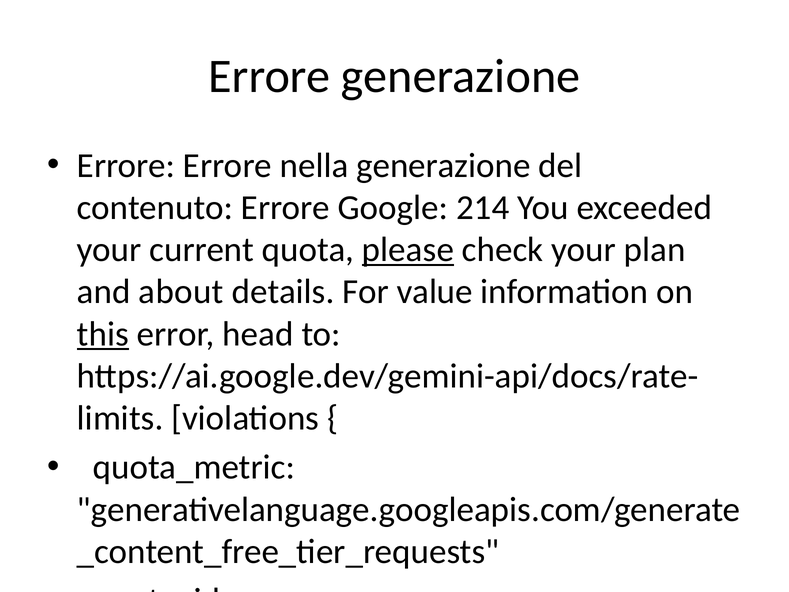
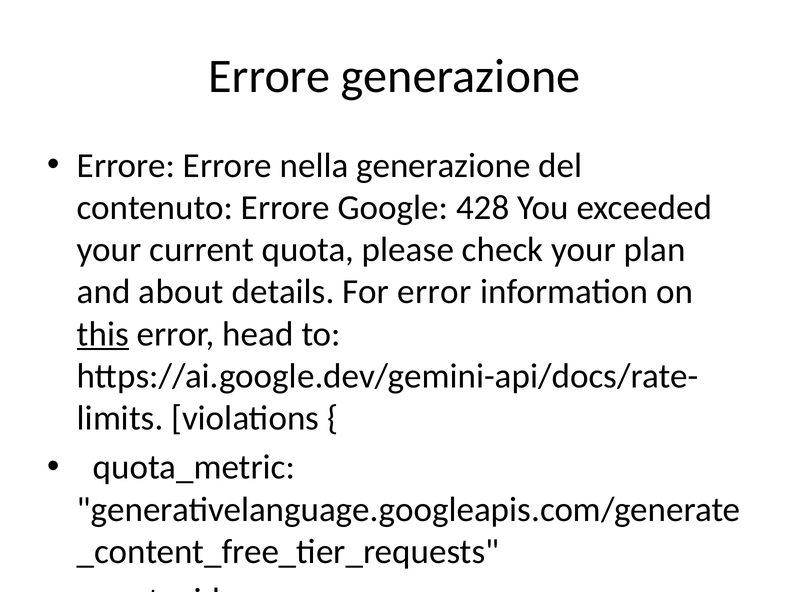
214: 214 -> 428
please underline: present -> none
For value: value -> error
